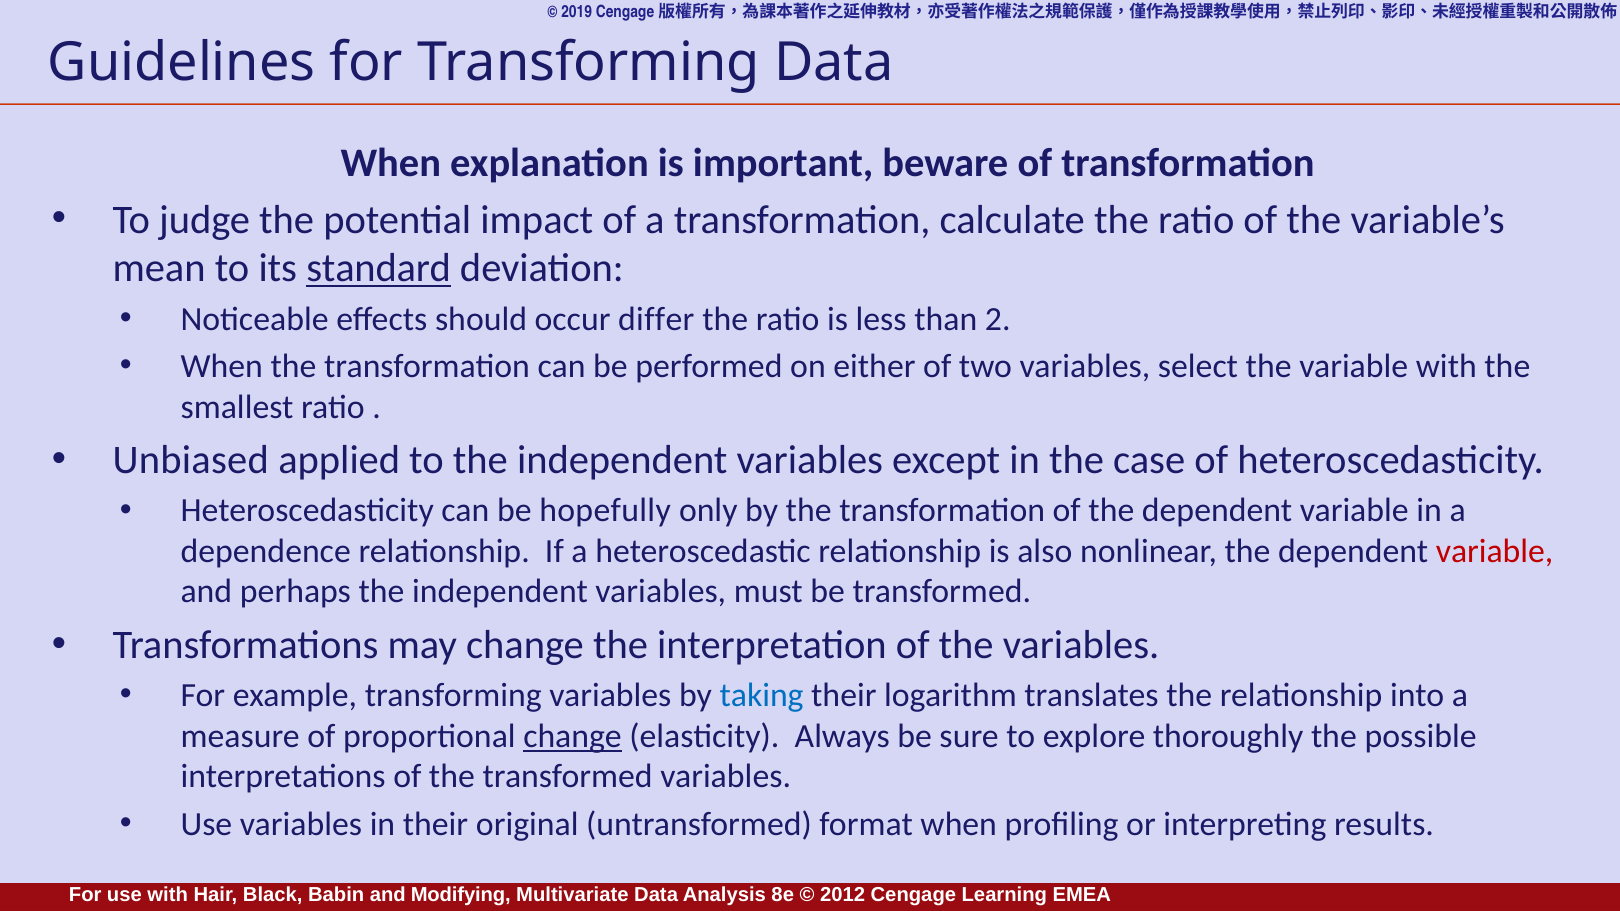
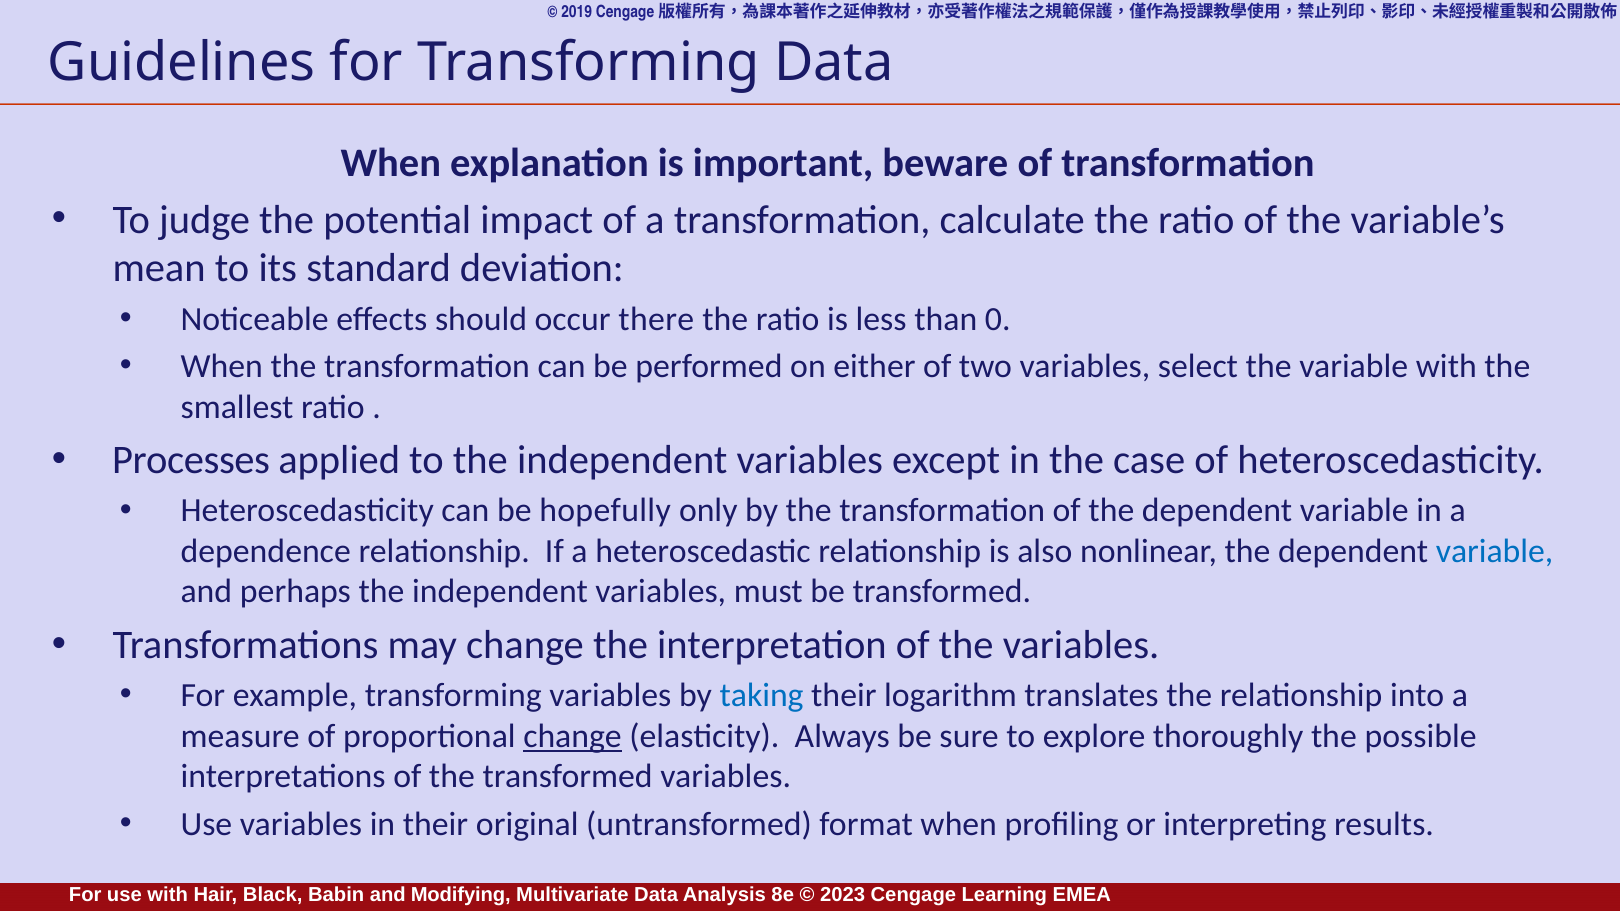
standard underline: present -> none
differ: differ -> there
2: 2 -> 0
Unbiased: Unbiased -> Processes
variable at (1495, 551) colour: red -> blue
2012: 2012 -> 2023
